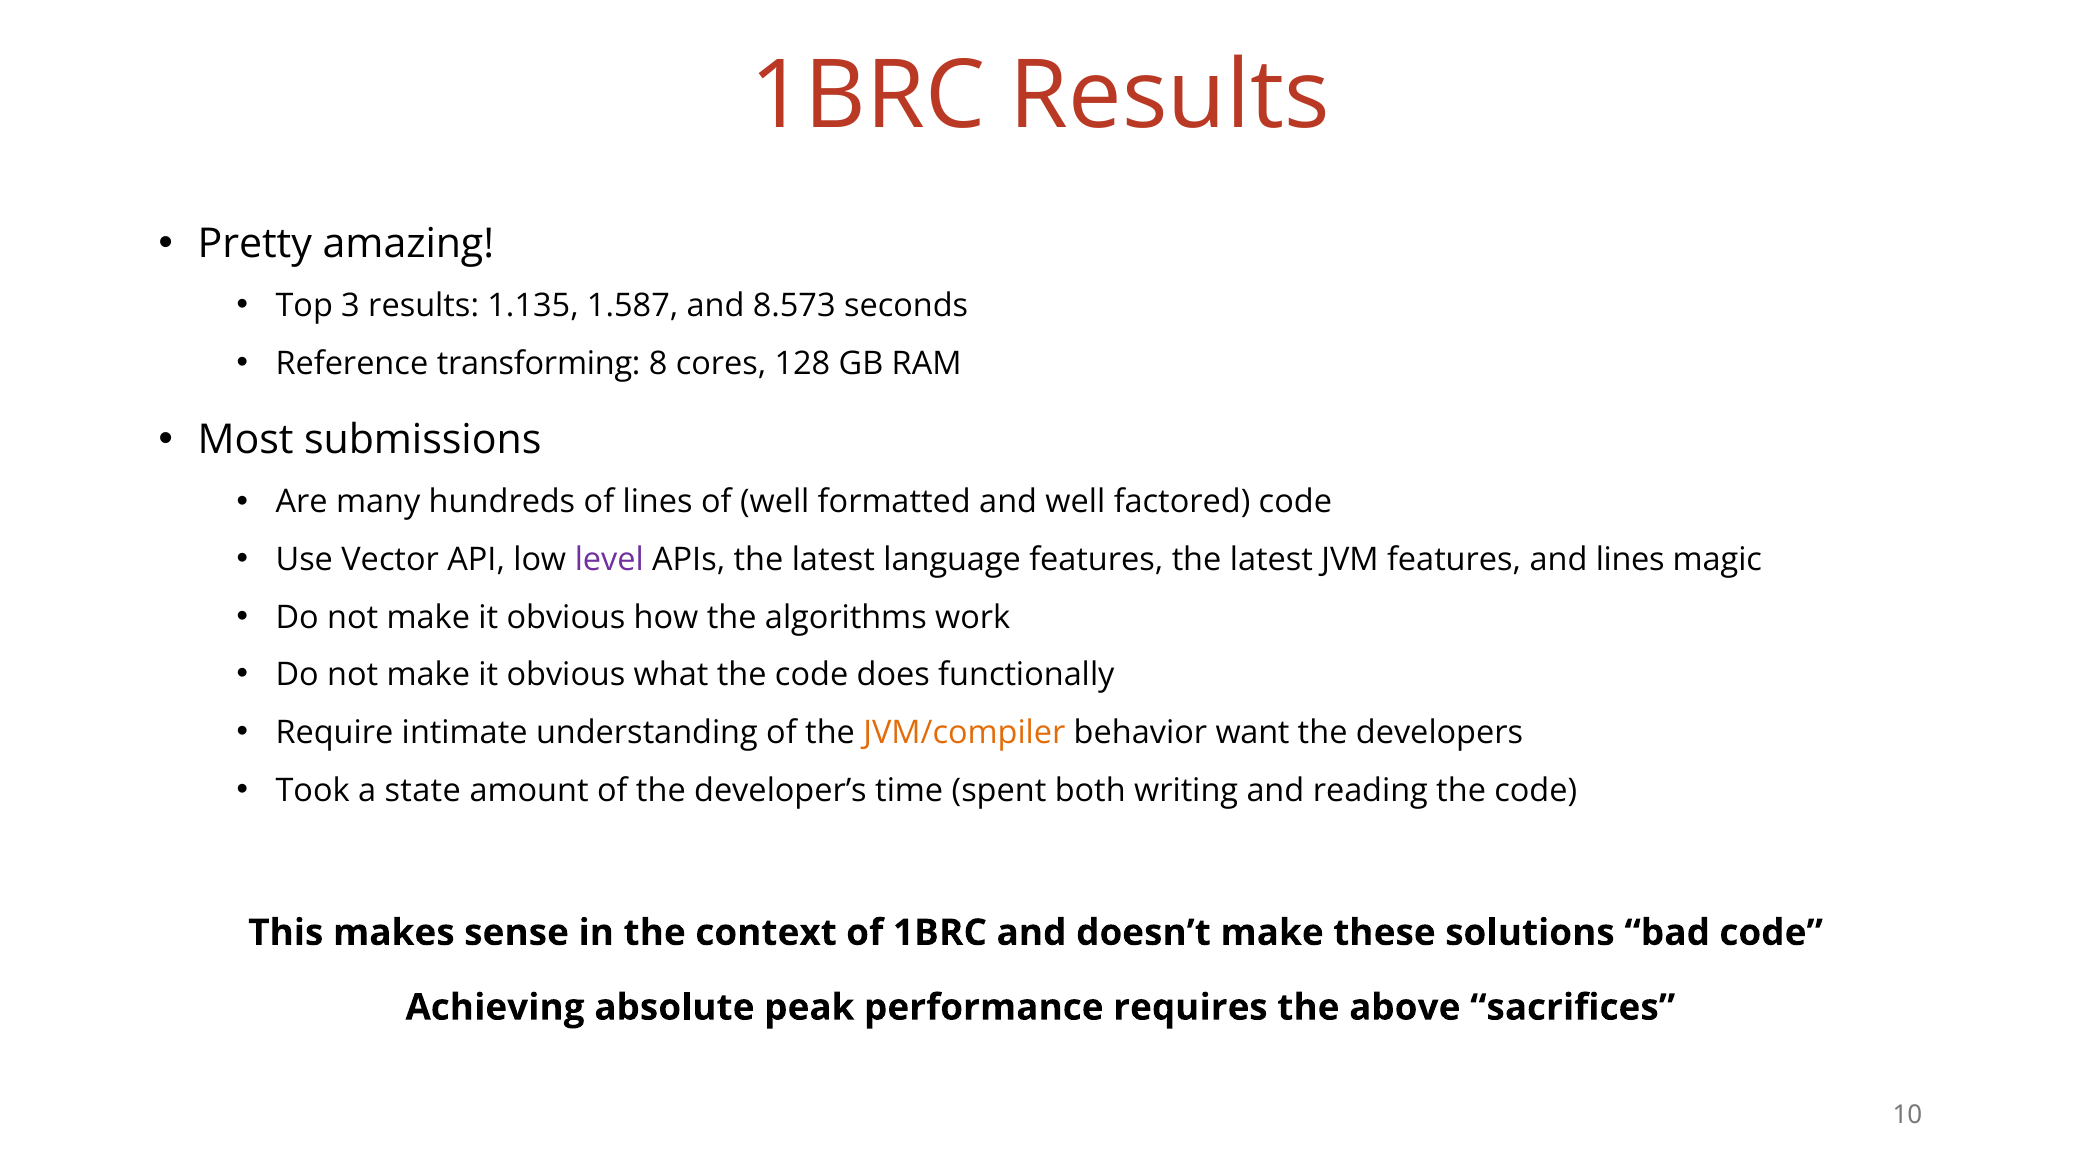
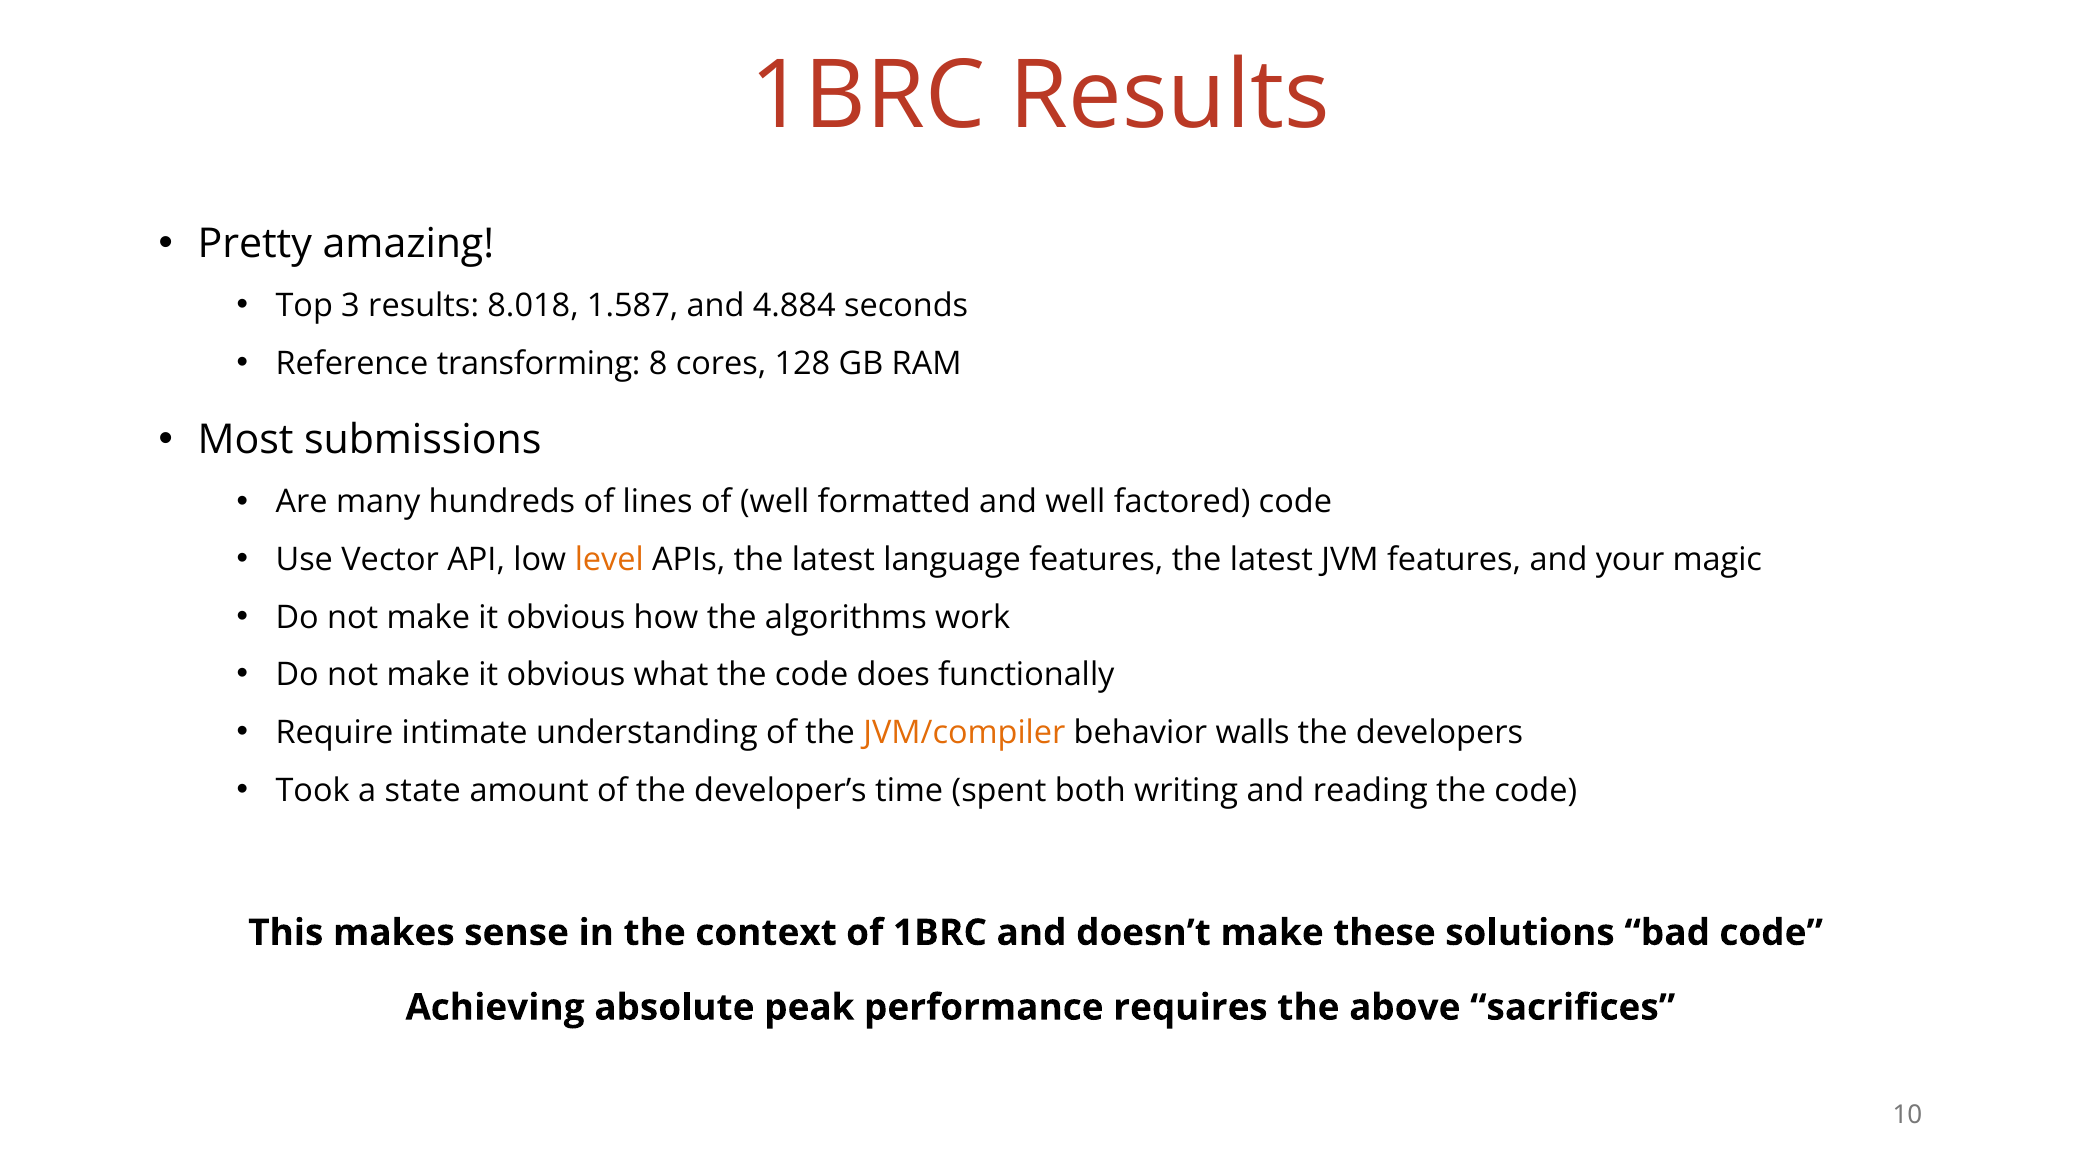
1.135: 1.135 -> 8.018
8.573: 8.573 -> 4.884
level colour: purple -> orange
and lines: lines -> your
want: want -> walls
